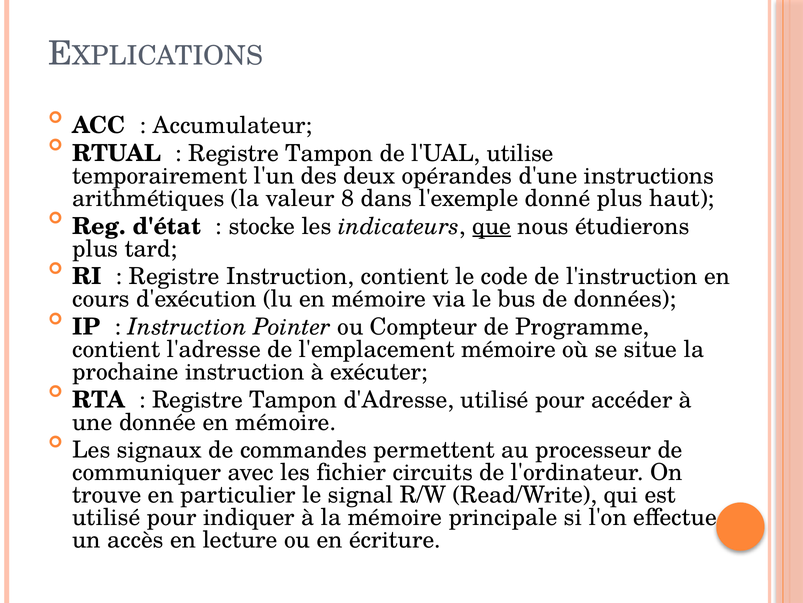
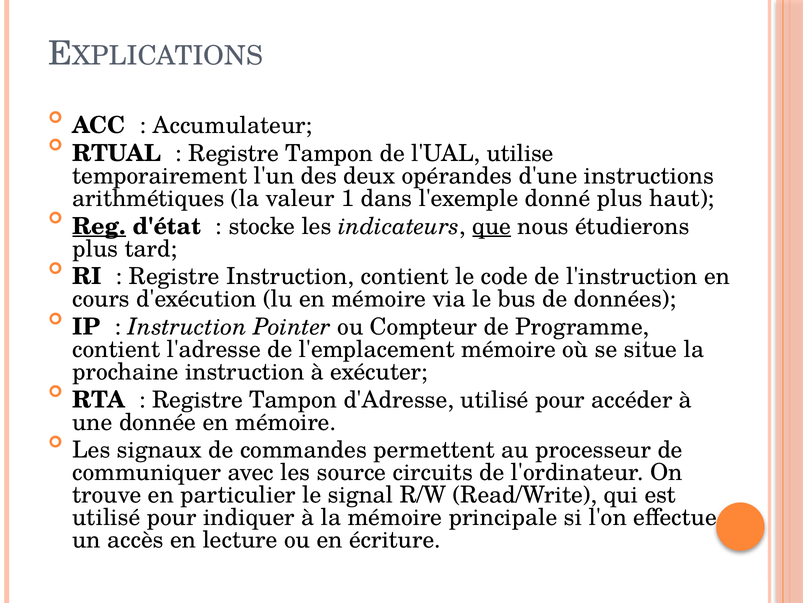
8: 8 -> 1
Reg underline: none -> present
fichier: fichier -> source
